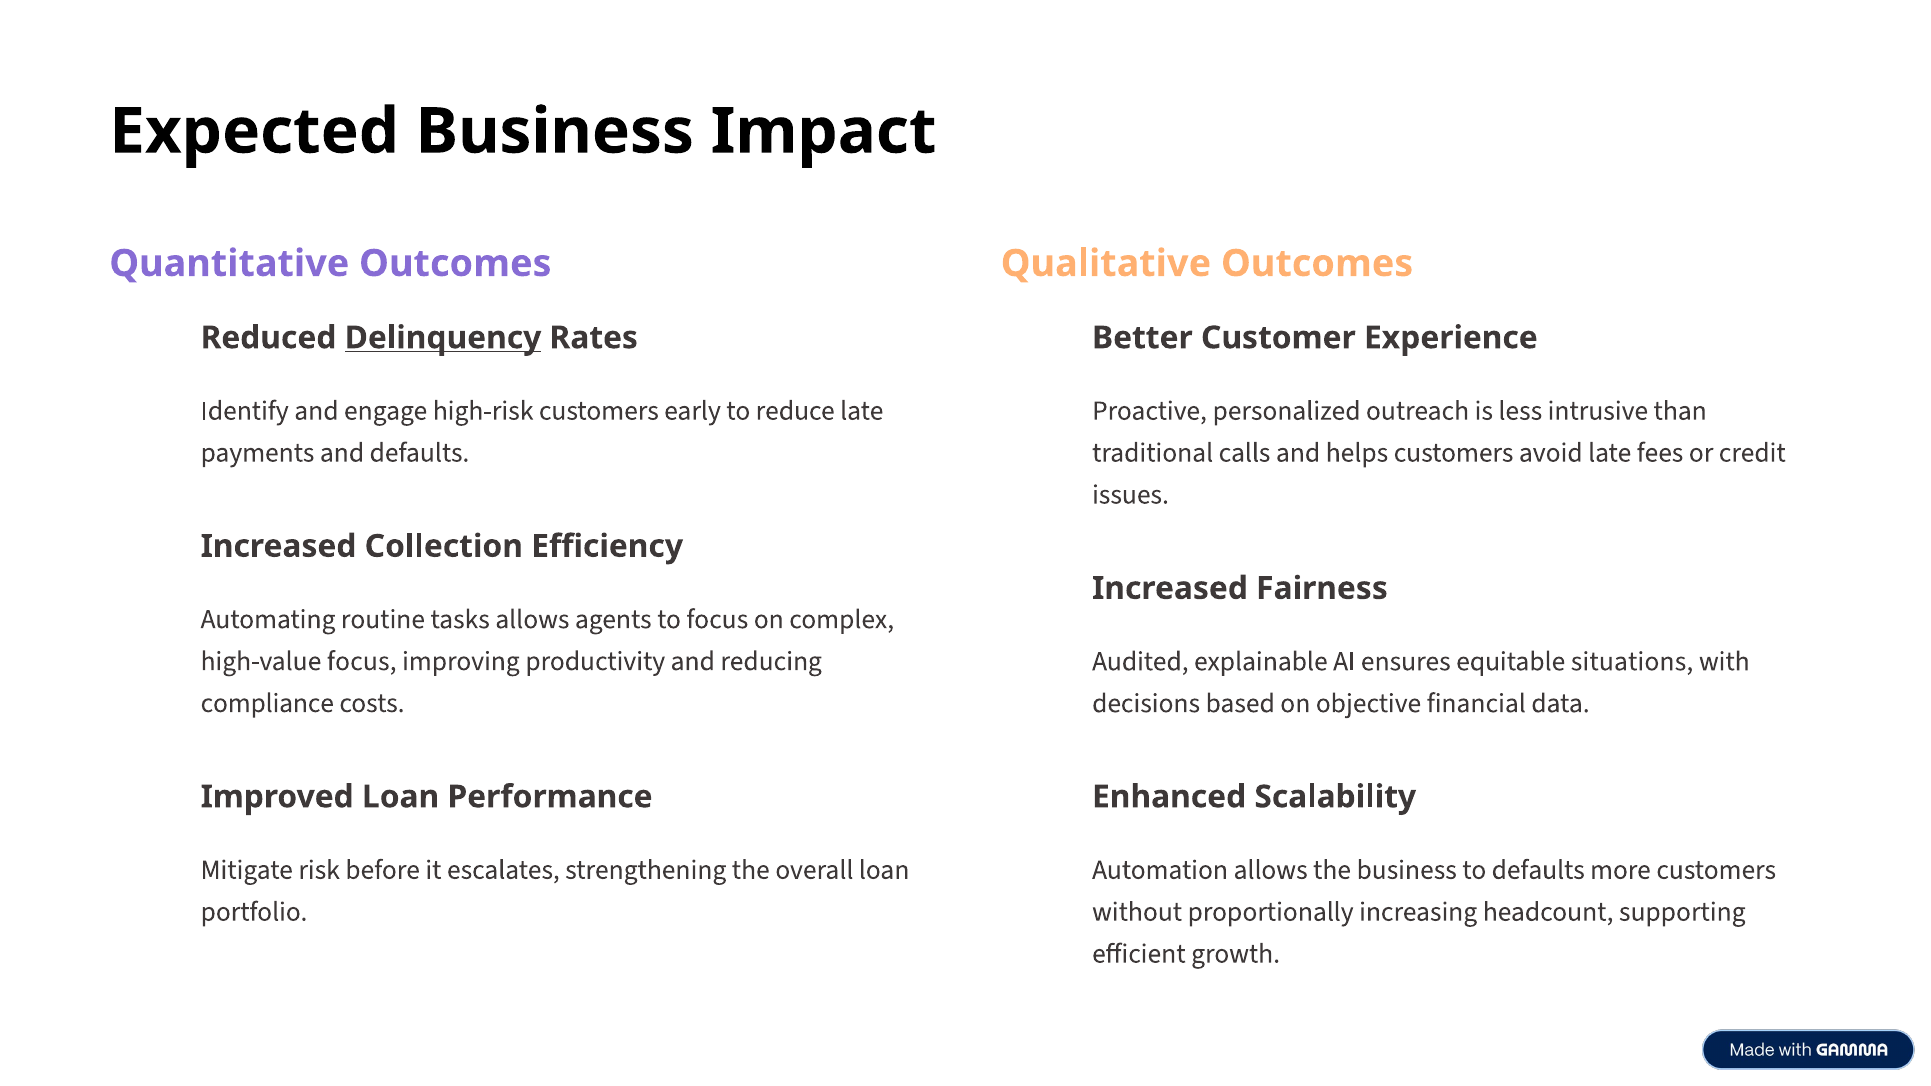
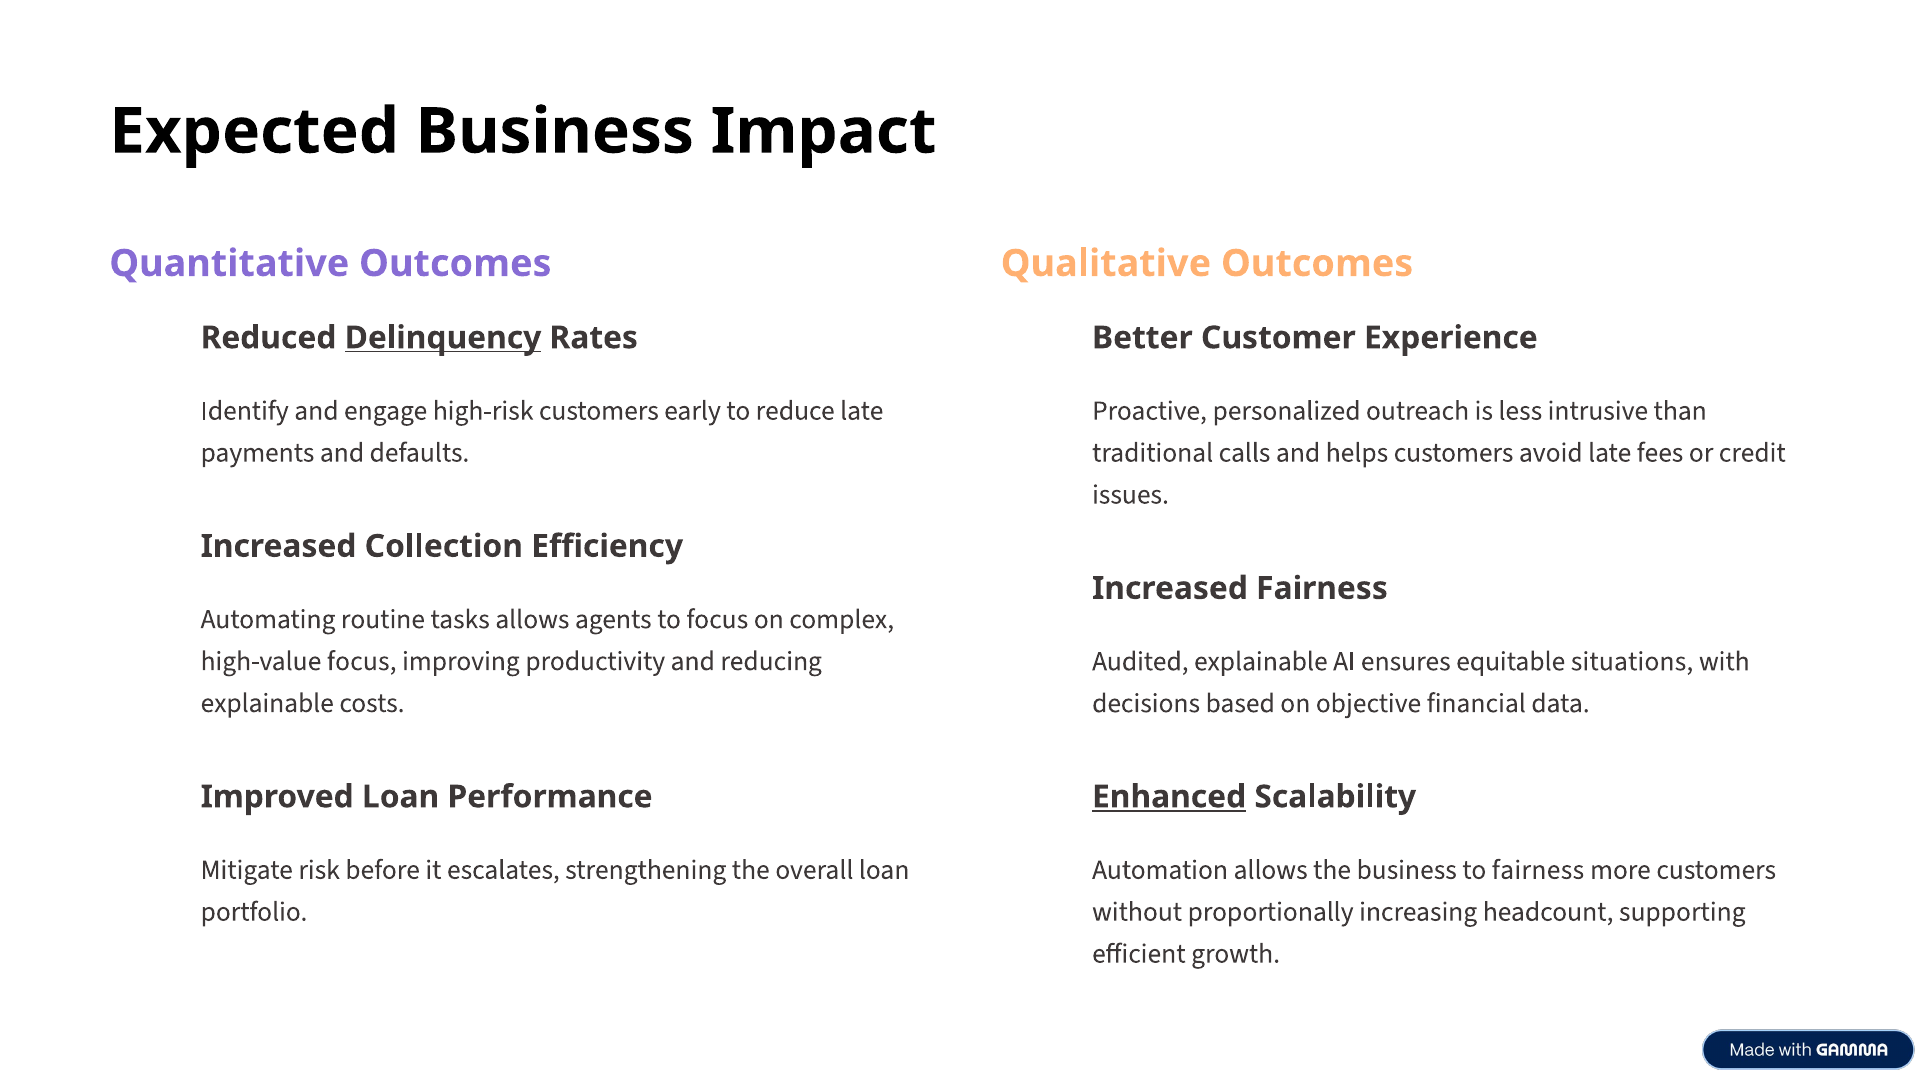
compliance at (267, 703): compliance -> explainable
Enhanced underline: none -> present
to defaults: defaults -> fairness
